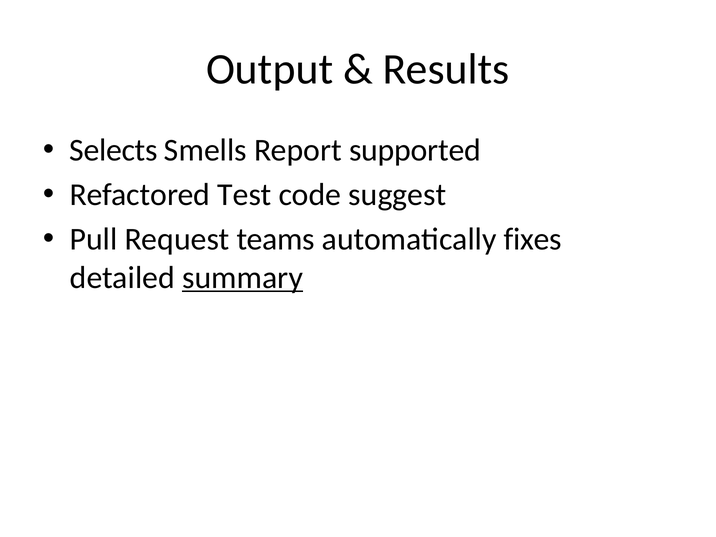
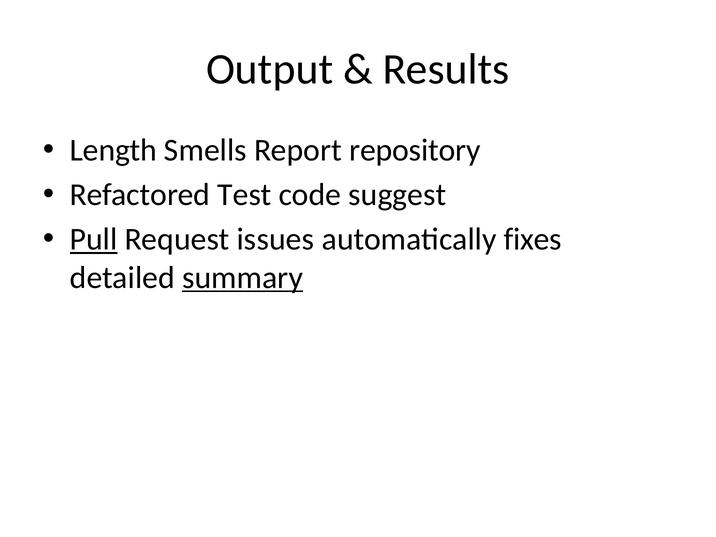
Selects: Selects -> Length
supported: supported -> repository
Pull underline: none -> present
teams: teams -> issues
